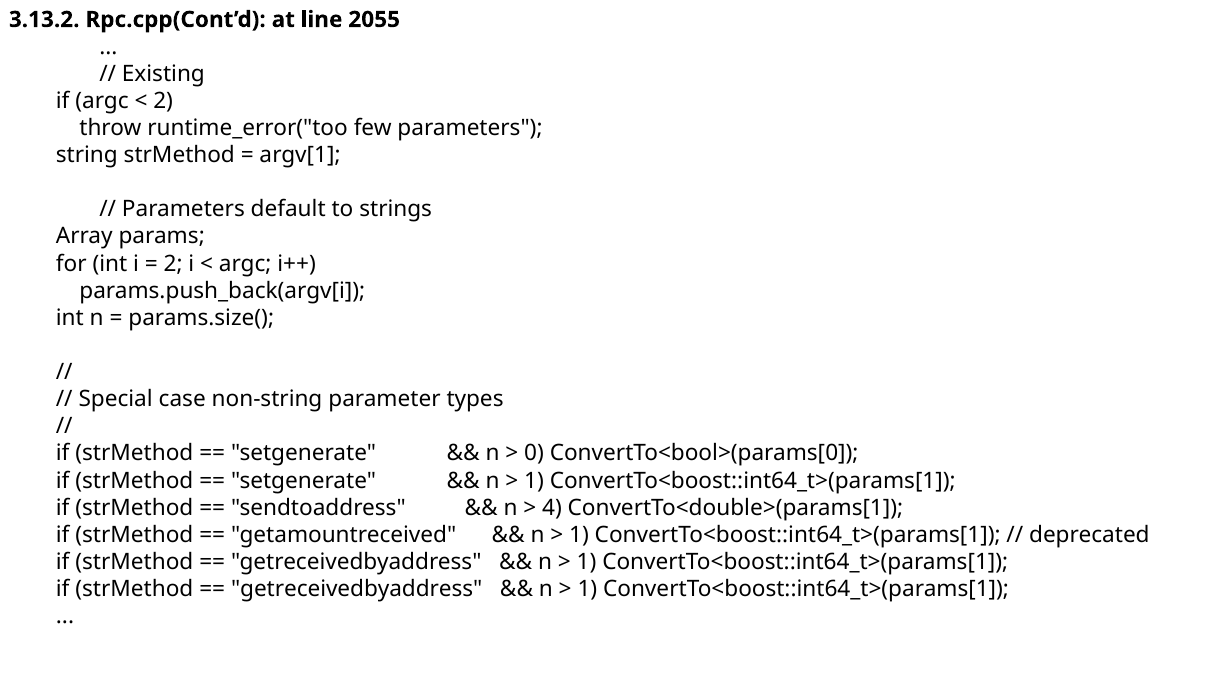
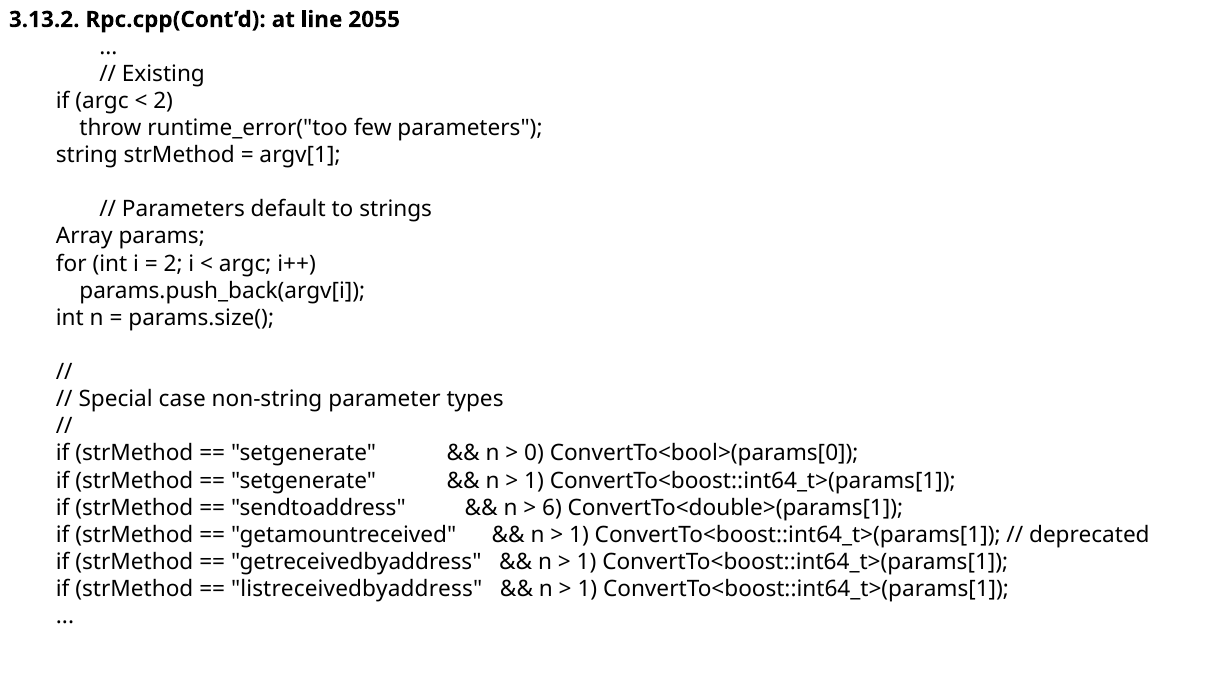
4: 4 -> 6
getreceivedbyaddress at (357, 589): getreceivedbyaddress -> listreceivedbyaddress
